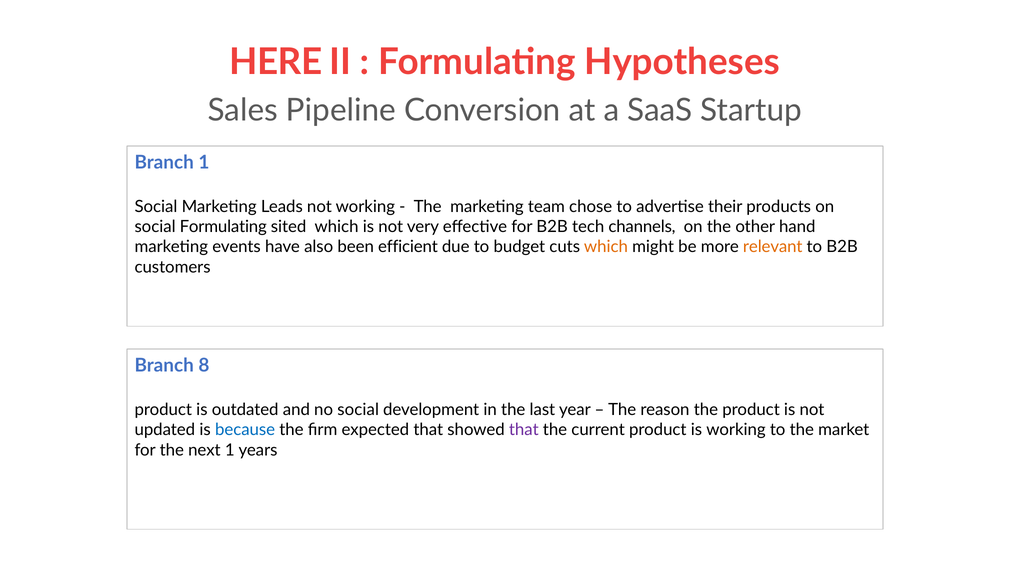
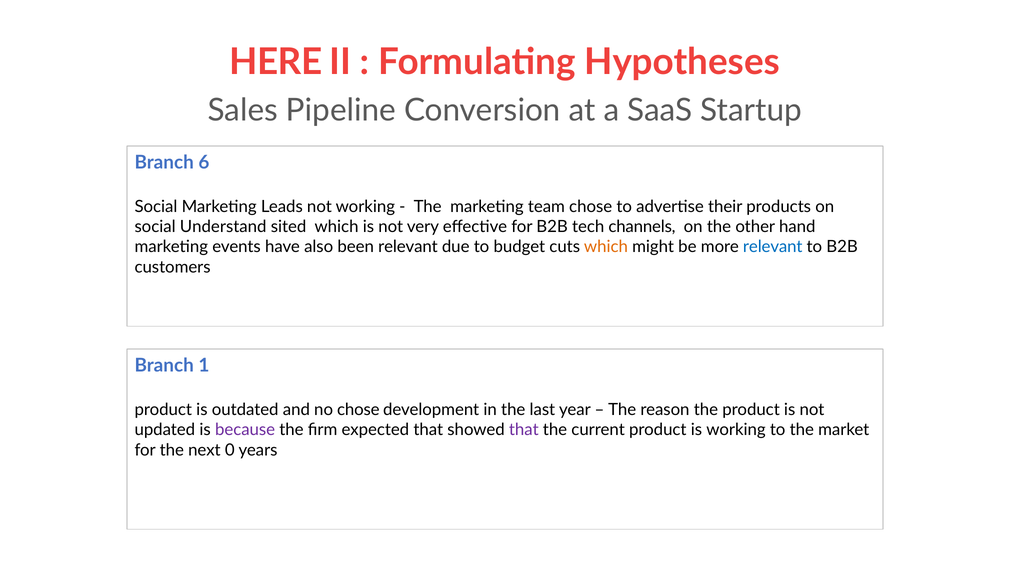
Branch 1: 1 -> 6
social Formulating: Formulating -> Understand
been efficient: efficient -> relevant
relevant at (773, 247) colour: orange -> blue
8: 8 -> 1
no social: social -> chose
because colour: blue -> purple
next 1: 1 -> 0
